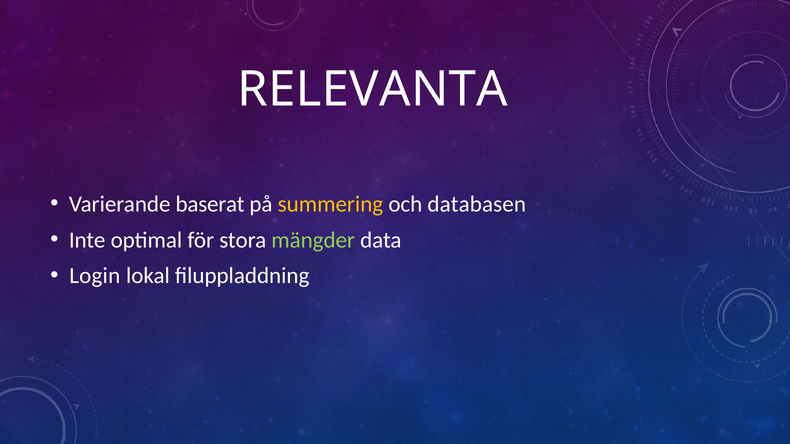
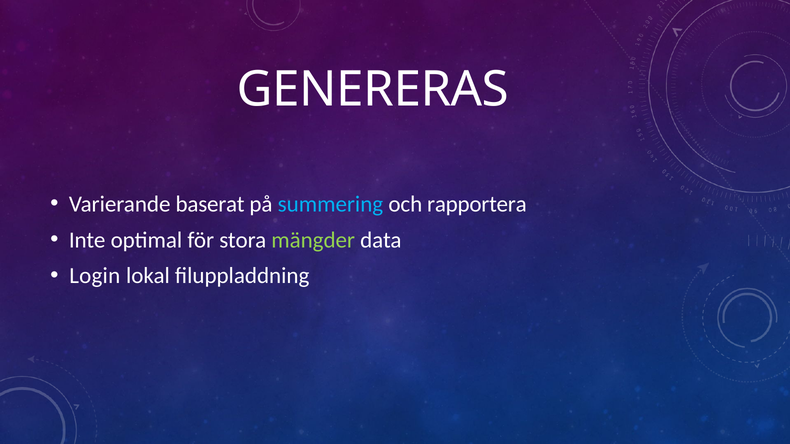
RELEVANTA: RELEVANTA -> GENERERAS
summering colour: yellow -> light blue
databasen: databasen -> rapportera
